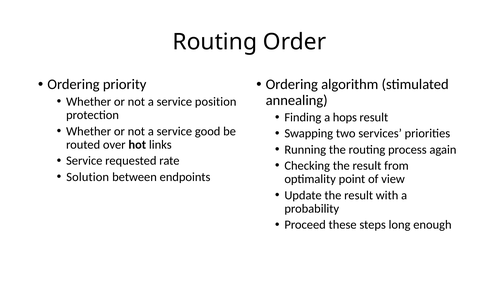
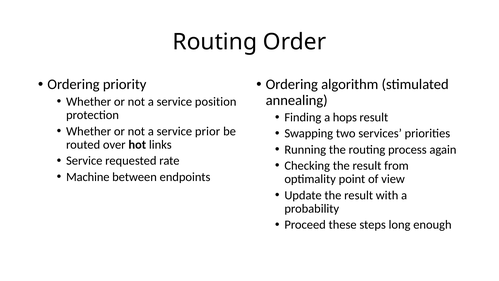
good: good -> prior
Solution: Solution -> Machine
